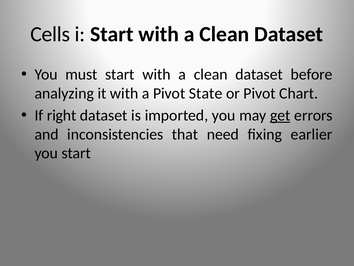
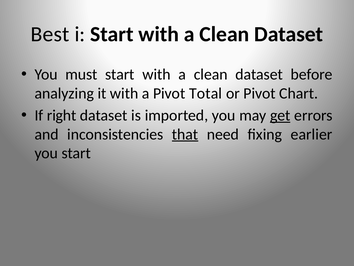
Cells: Cells -> Best
State: State -> Total
that underline: none -> present
